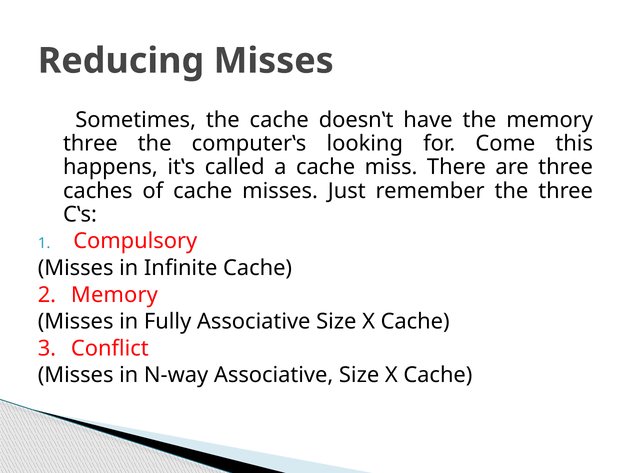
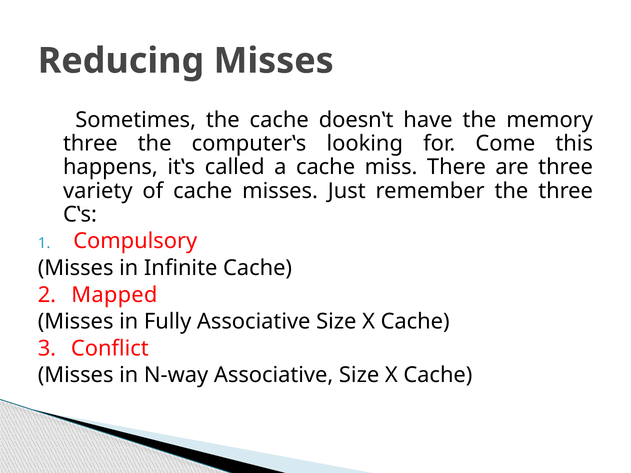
caches: caches -> variety
2 Memory: Memory -> Mapped
